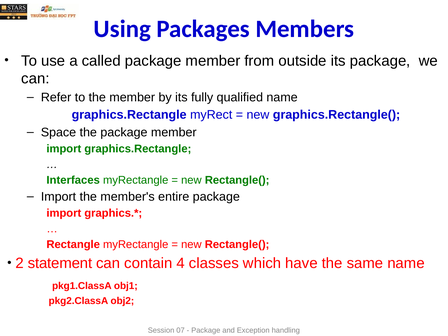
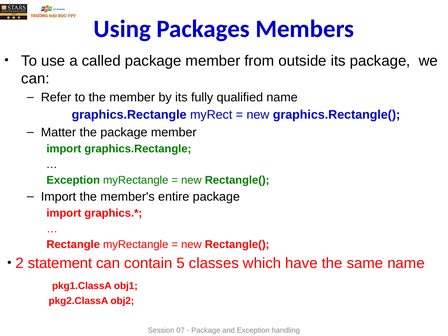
Space: Space -> Matter
Interfaces at (73, 180): Interfaces -> Exception
4: 4 -> 5
